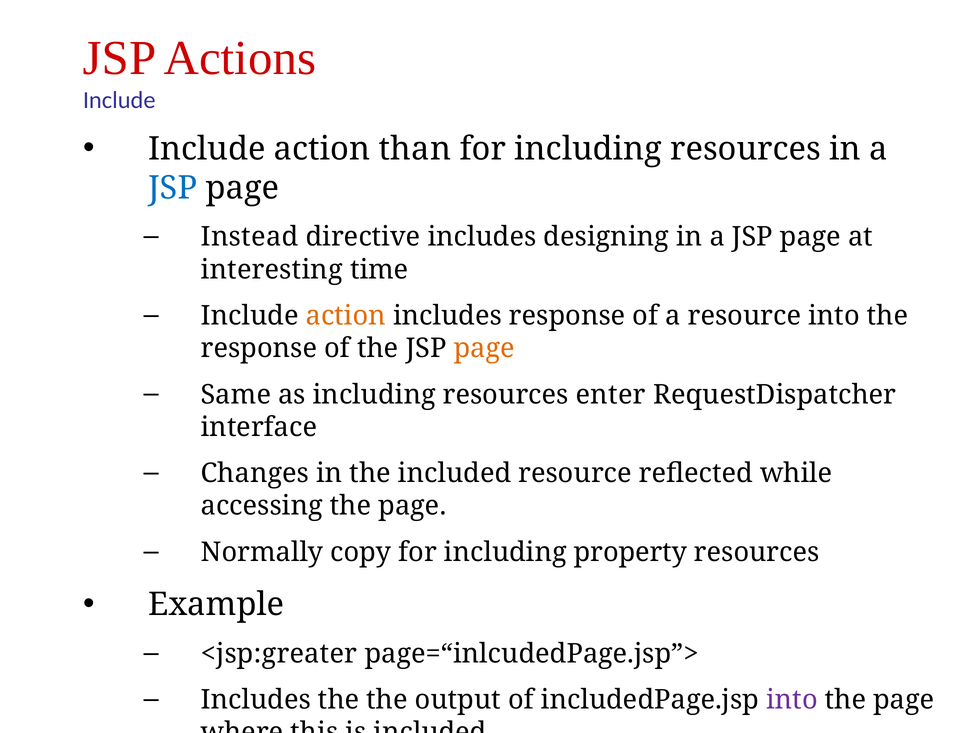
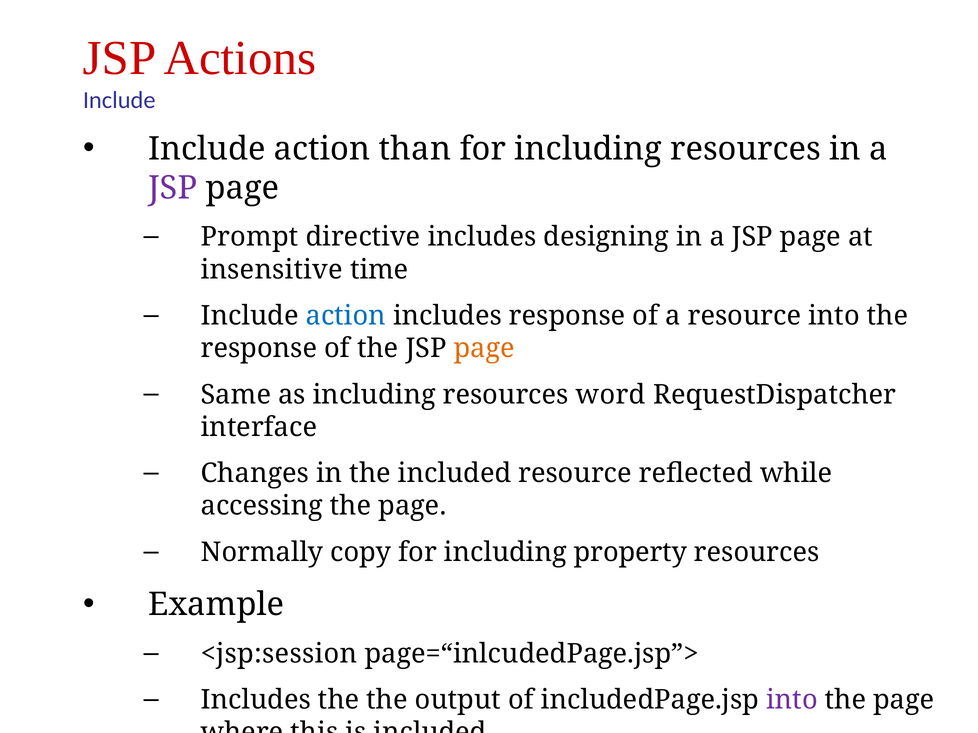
JSP at (173, 188) colour: blue -> purple
Instead: Instead -> Prompt
interesting: interesting -> insensitive
action at (346, 316) colour: orange -> blue
enter: enter -> word
<jsp:greater: <jsp:greater -> <jsp:session
